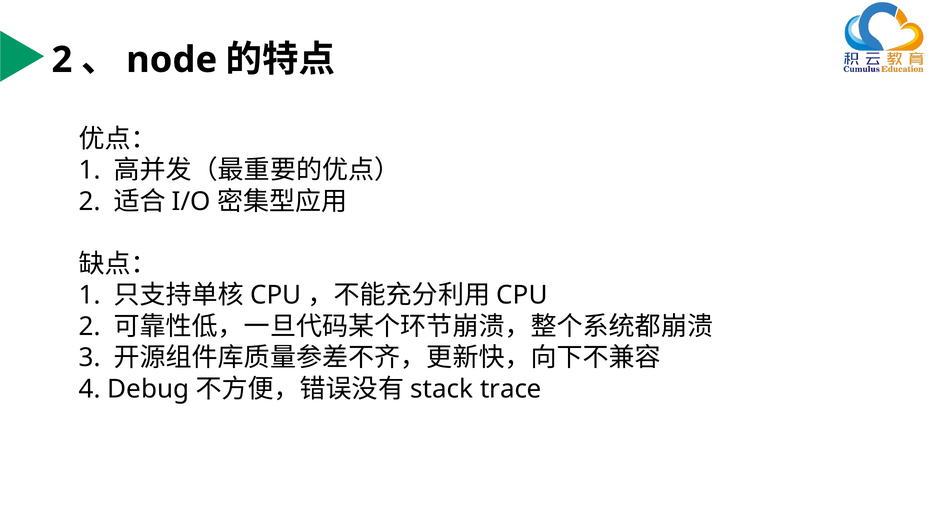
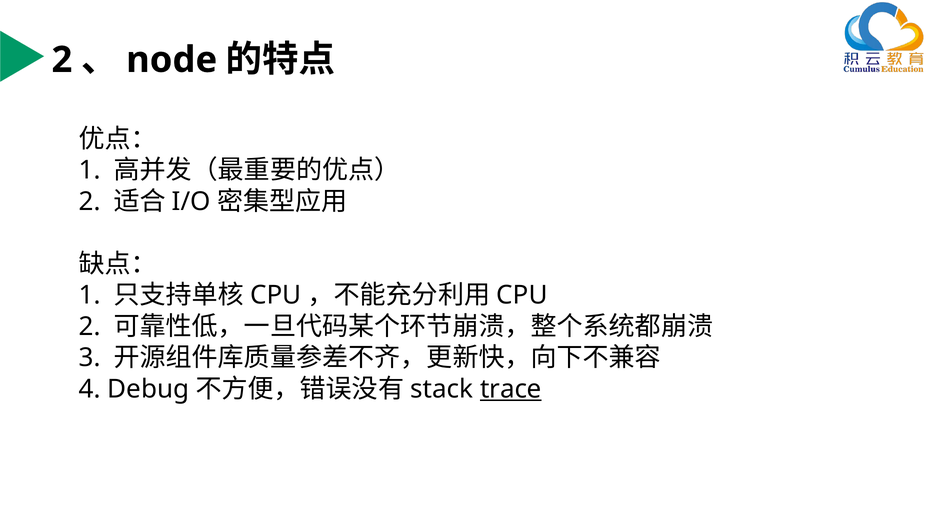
trace underline: none -> present
